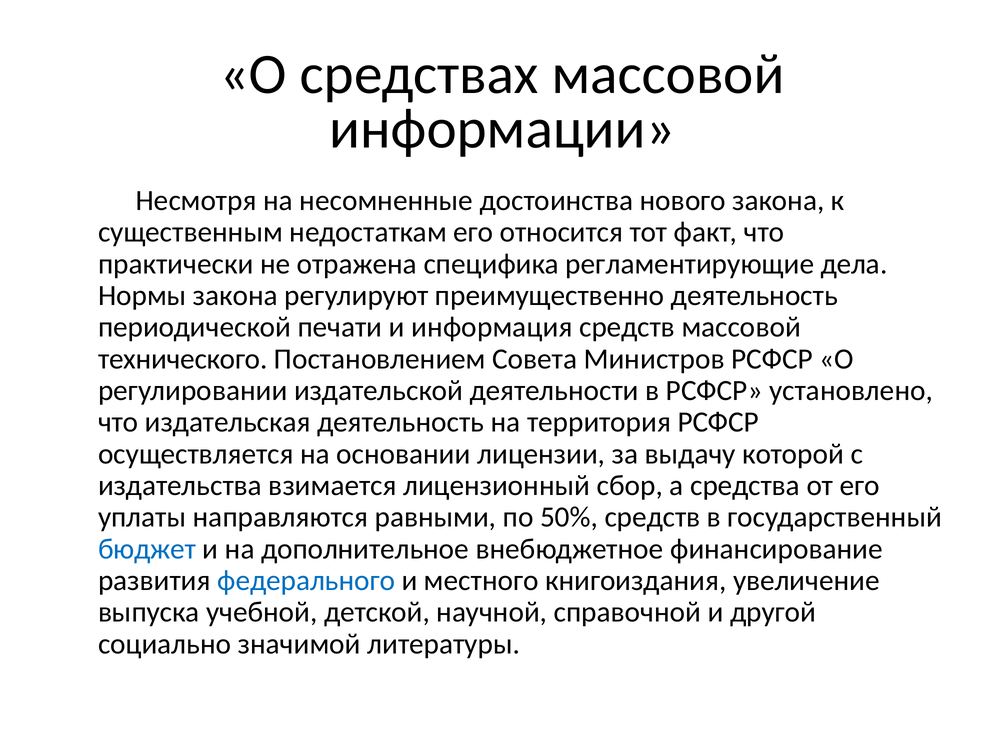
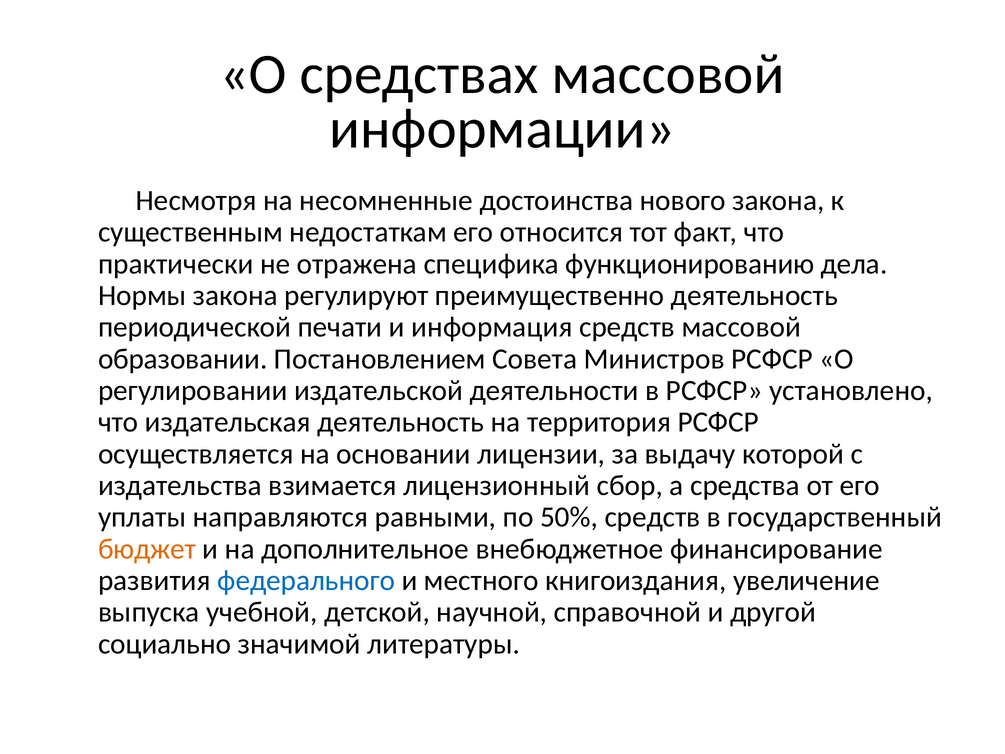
регламентирующие: регламентирующие -> функционированию
технического: технического -> образовании
бюджет colour: blue -> orange
